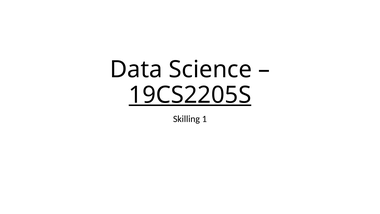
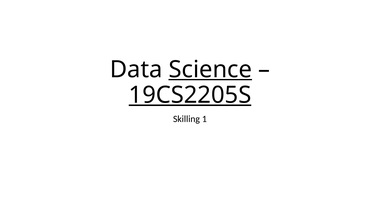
Science underline: none -> present
